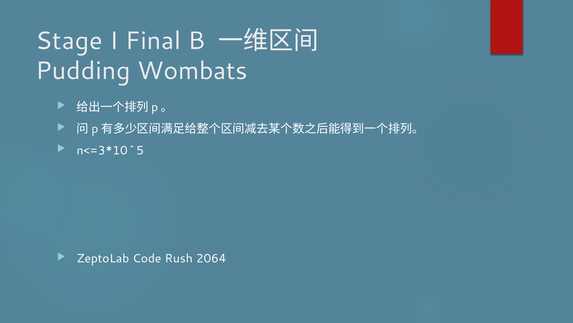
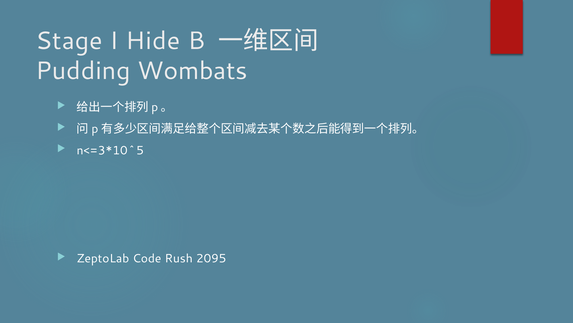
Final: Final -> Hide
2064: 2064 -> 2095
